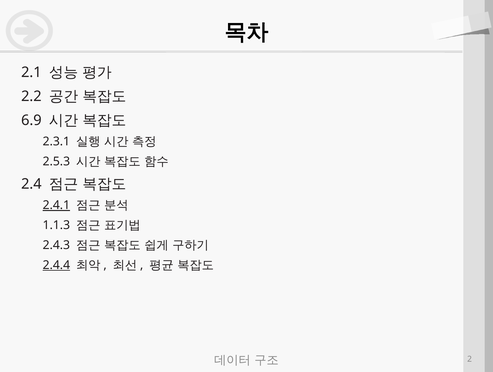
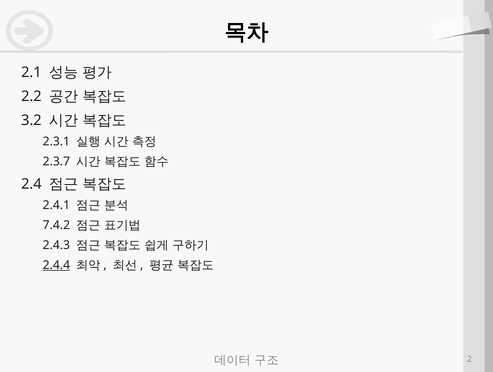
6.9: 6.9 -> 3.2
2.5.3: 2.5.3 -> 2.3.7
2.4.1 underline: present -> none
1.1.3: 1.1.3 -> 7.4.2
